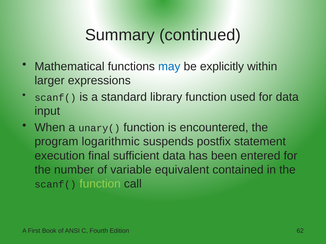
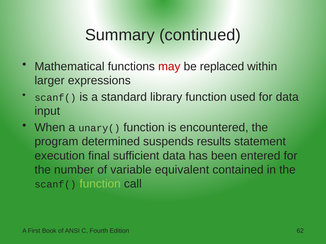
may colour: blue -> red
explicitly: explicitly -> replaced
logarithmic: logarithmic -> determined
postfix: postfix -> results
